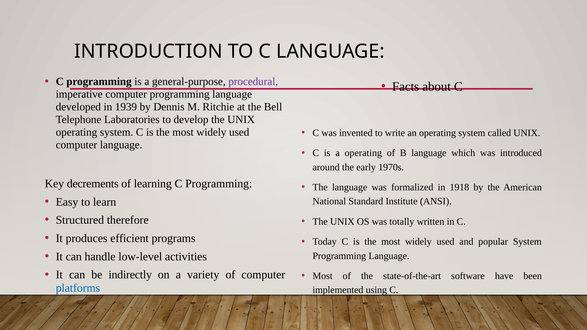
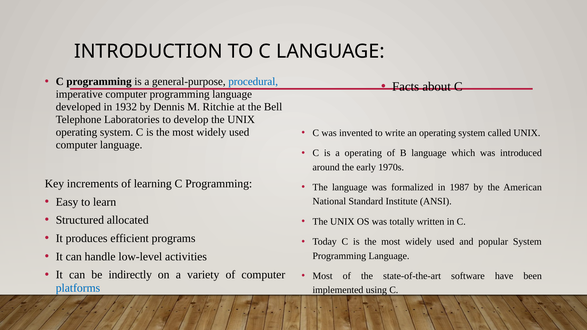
procedural colour: purple -> blue
1939: 1939 -> 1932
decrements: decrements -> increments
1918: 1918 -> 1987
therefore: therefore -> allocated
